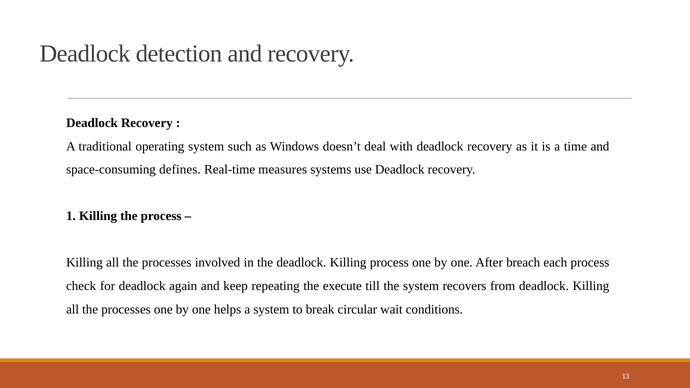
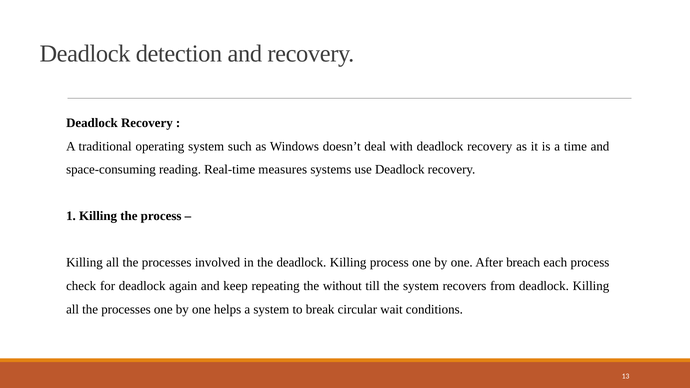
defines: defines -> reading
execute: execute -> without
